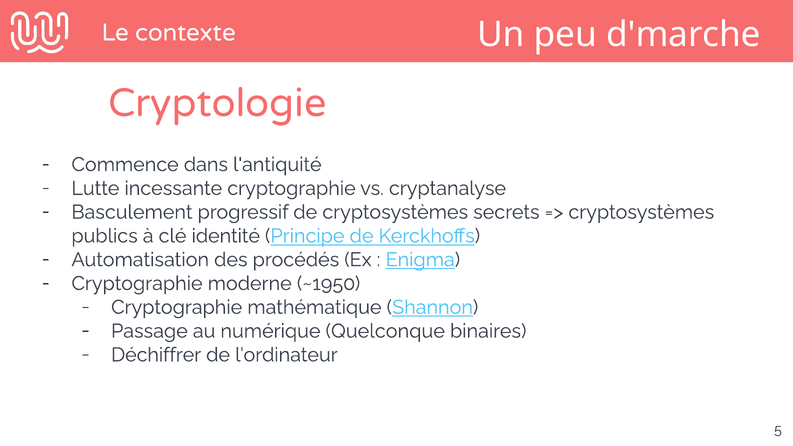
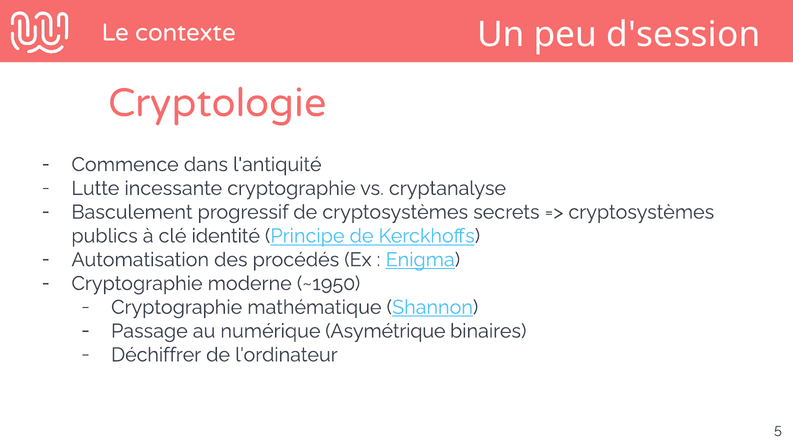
d'marche: d'marche -> d'session
Quelconque: Quelconque -> Asymétrique
